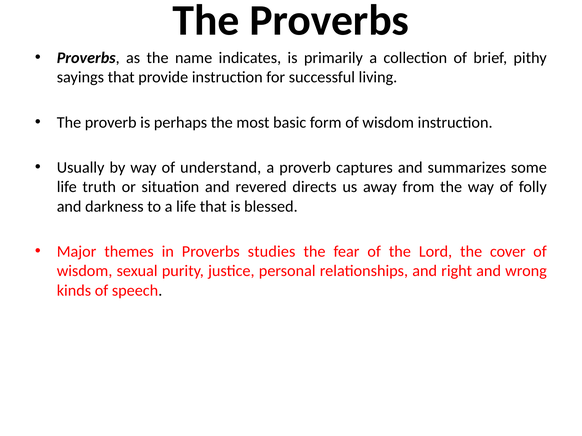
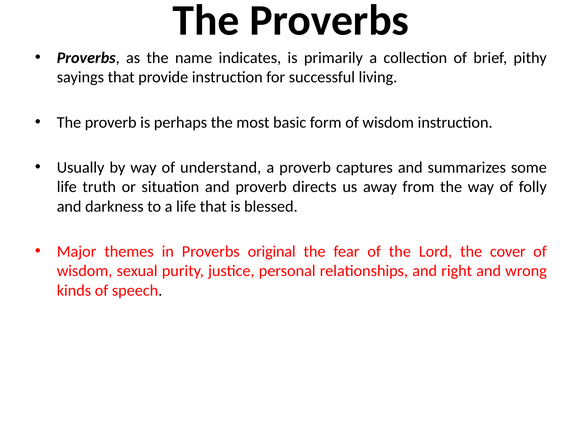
and revered: revered -> proverb
studies: studies -> original
